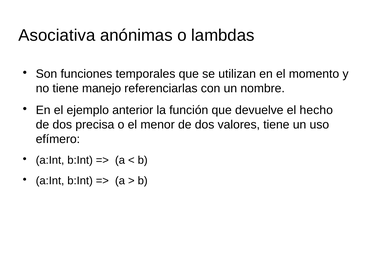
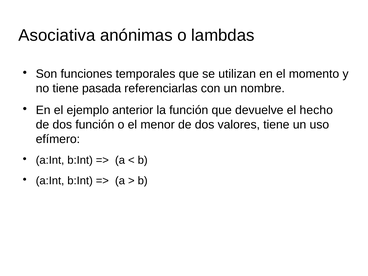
manejo: manejo -> pasada
dos precisa: precisa -> función
